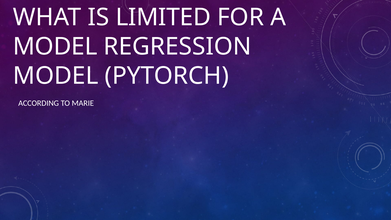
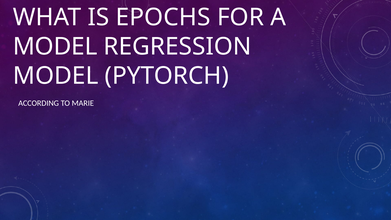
LIMITED: LIMITED -> EPOCHS
